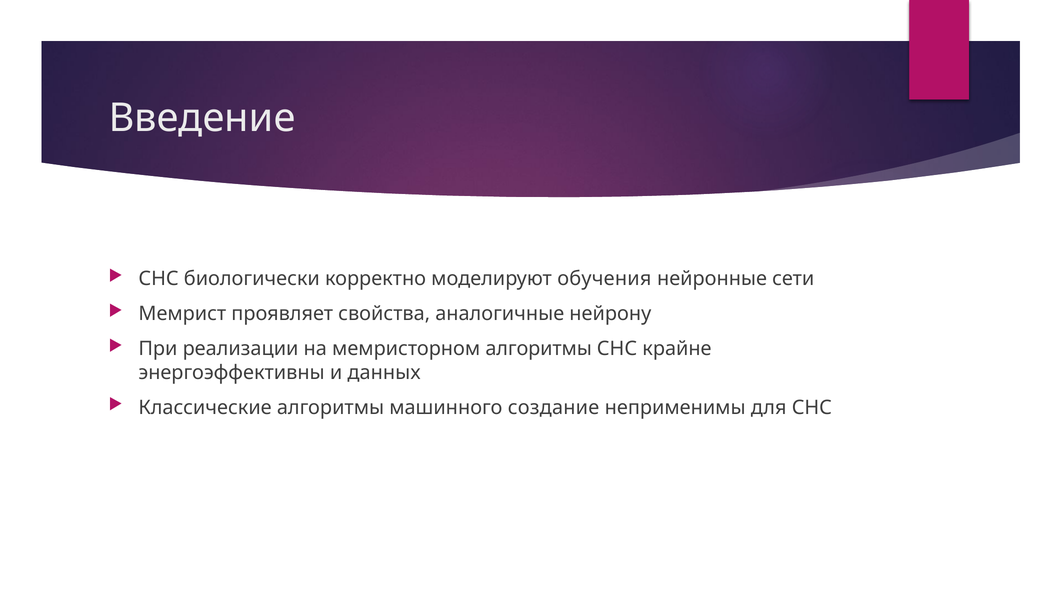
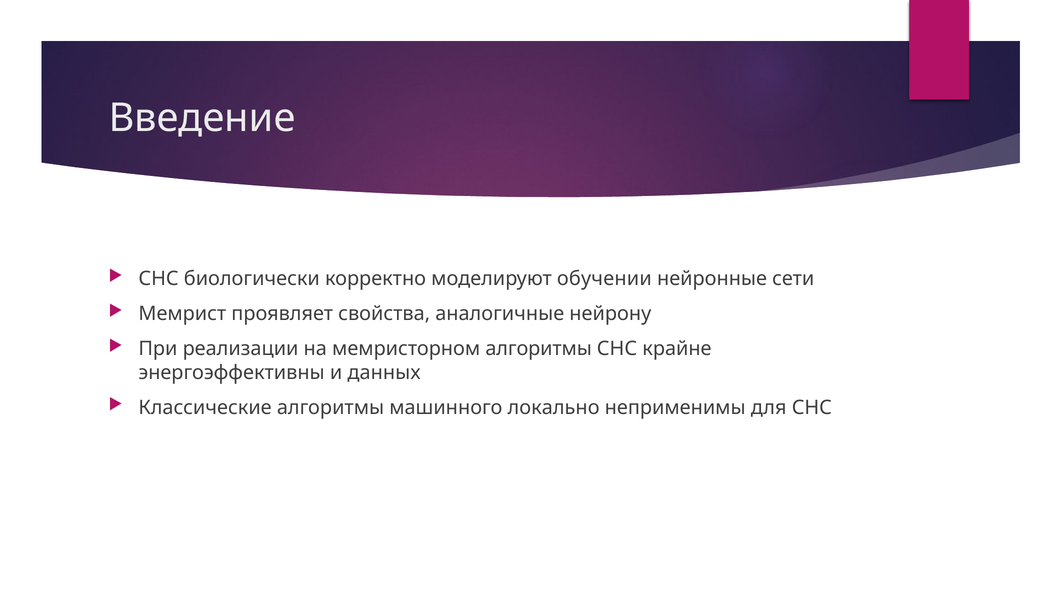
обучения: обучения -> обучении
создание: создание -> локально
